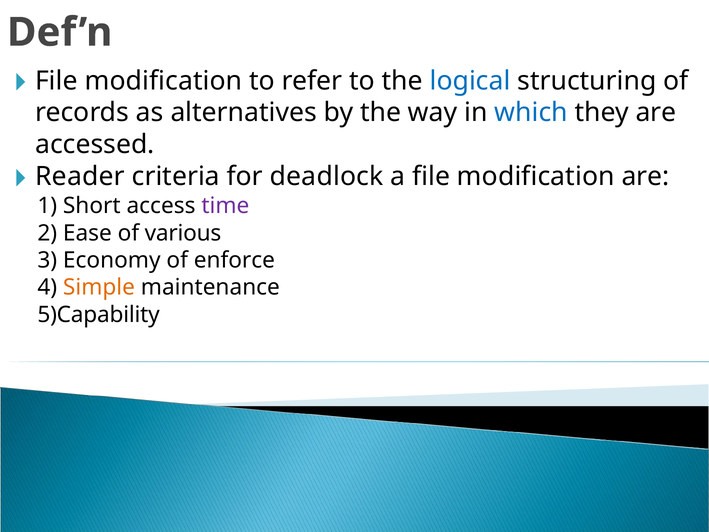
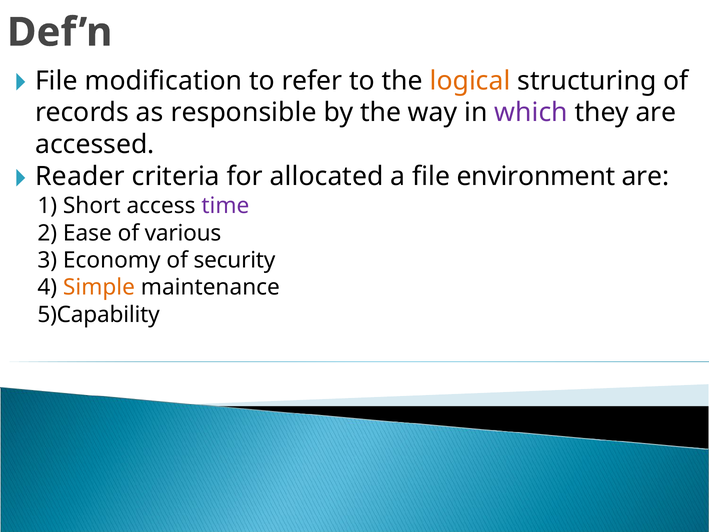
logical colour: blue -> orange
alternatives: alternatives -> responsible
which colour: blue -> purple
deadlock: deadlock -> allocated
a file modification: modification -> environment
enforce: enforce -> security
